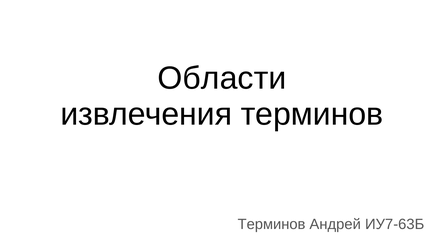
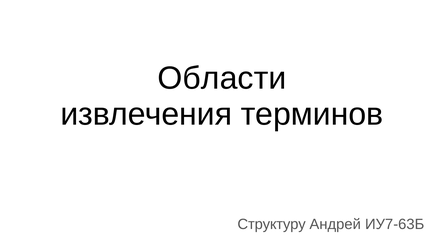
Терминов at (272, 224): Терминов -> Структуру
